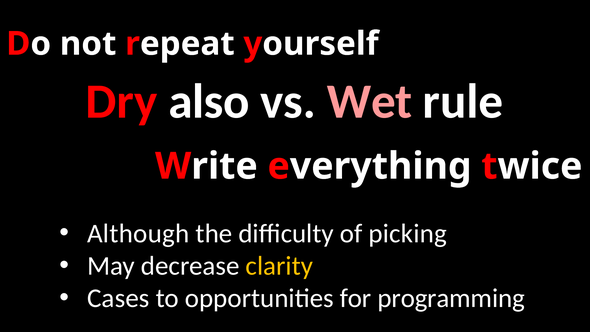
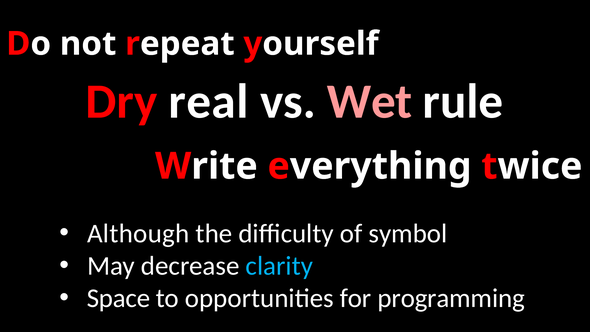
also: also -> real
picking: picking -> symbol
clarity colour: yellow -> light blue
Cases: Cases -> Space
